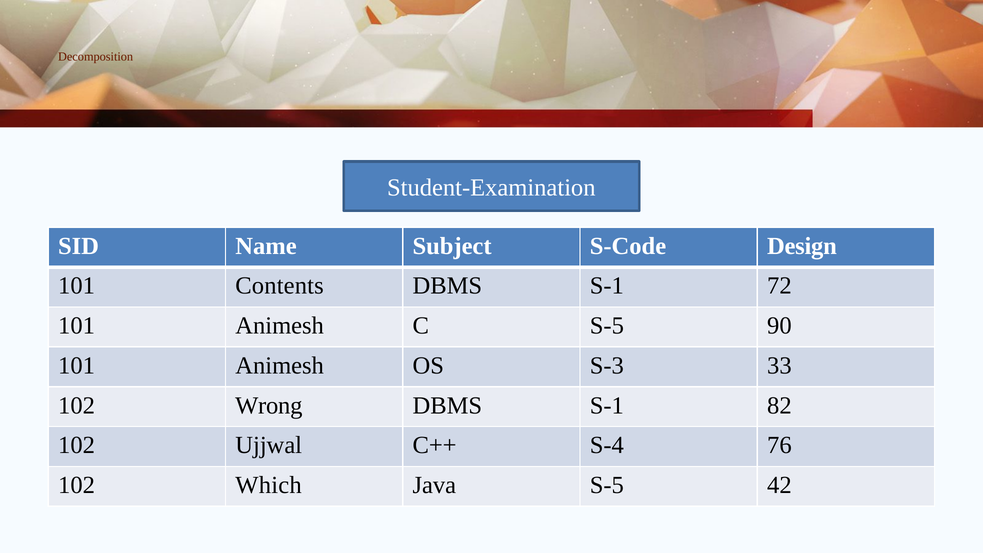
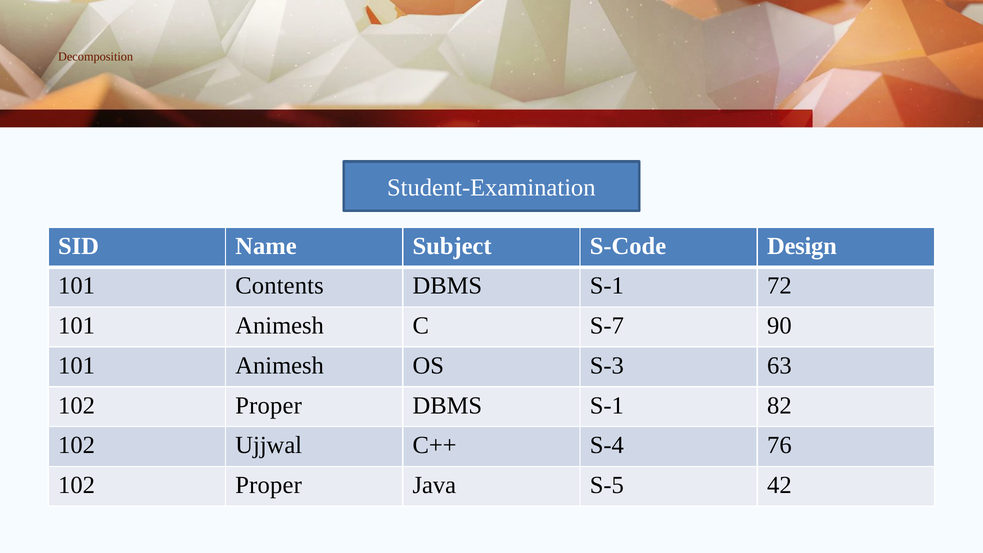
C S-5: S-5 -> S-7
33: 33 -> 63
Wrong at (269, 405): Wrong -> Proper
Which at (269, 485): Which -> Proper
